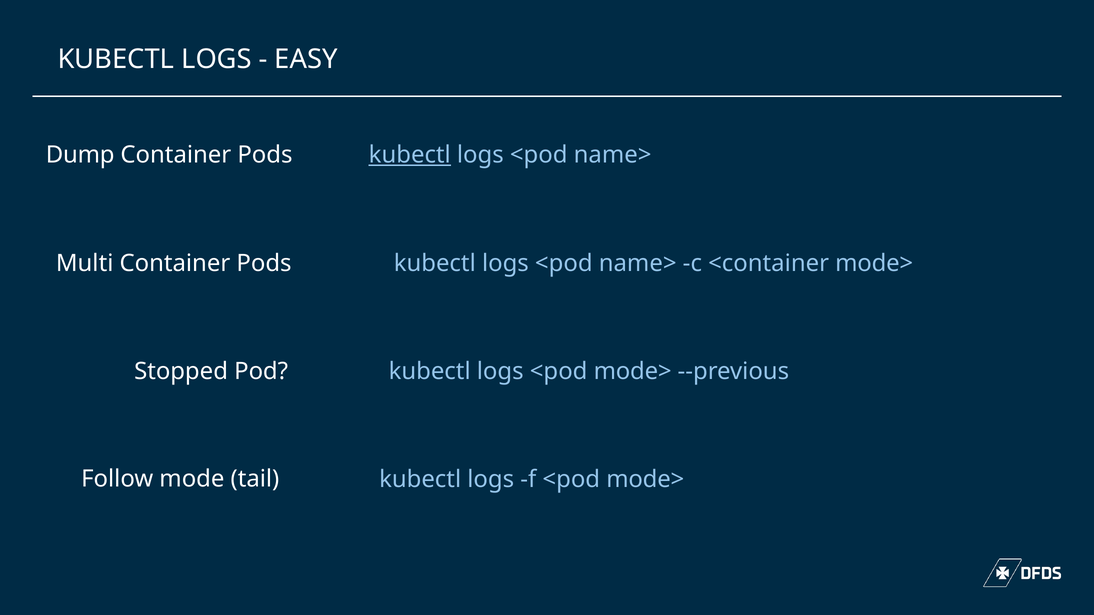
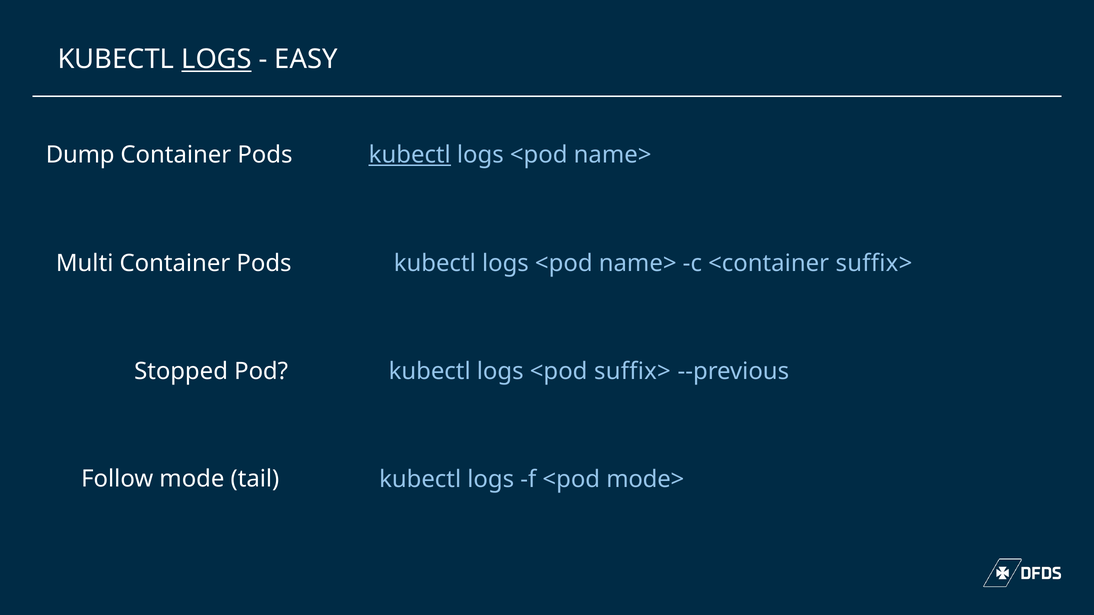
LOGS at (216, 59) underline: none -> present
<container mode>: mode> -> suffix>
logs <pod mode>: mode> -> suffix>
